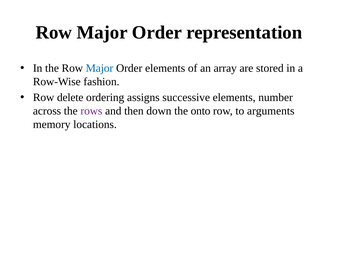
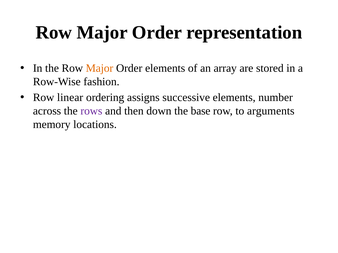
Major at (100, 68) colour: blue -> orange
delete: delete -> linear
onto: onto -> base
